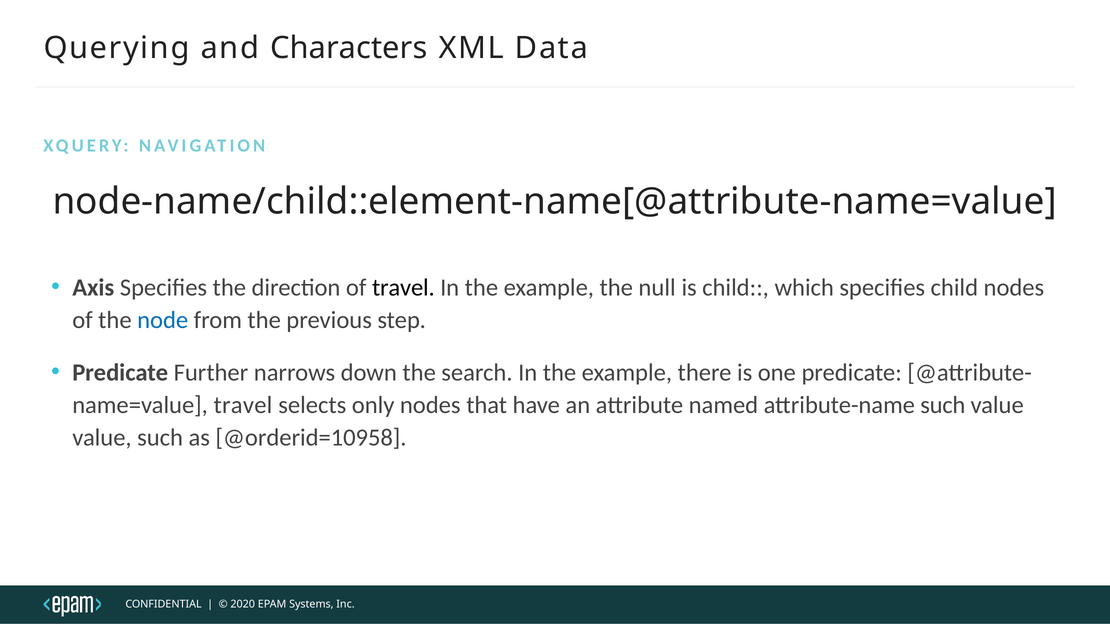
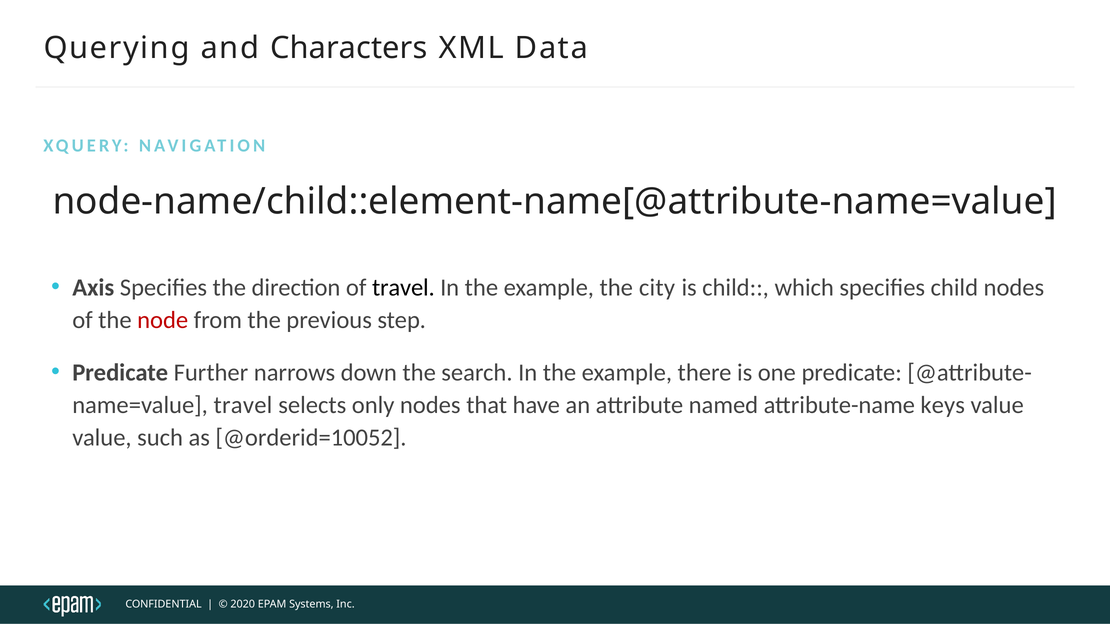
null: null -> city
node colour: blue -> red
attribute-name such: such -> keys
@orderid=10958: @orderid=10958 -> @orderid=10052
